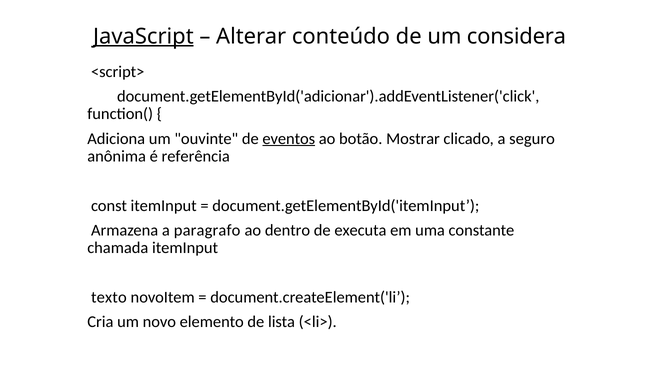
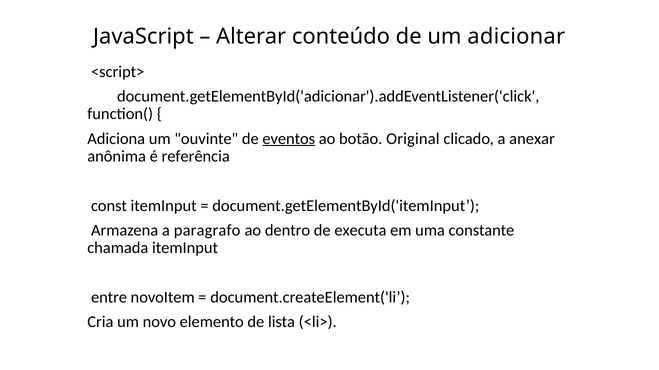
JavaScript underline: present -> none
considera: considera -> adicionar
Mostrar: Mostrar -> Original
seguro: seguro -> anexar
texto: texto -> entre
